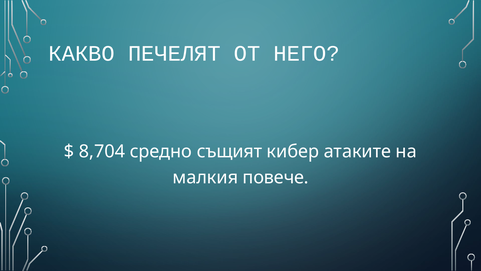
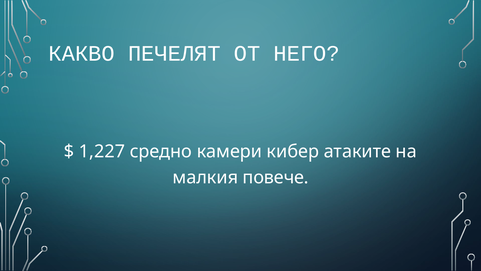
8,704: 8,704 -> 1,227
същият: същият -> камери
